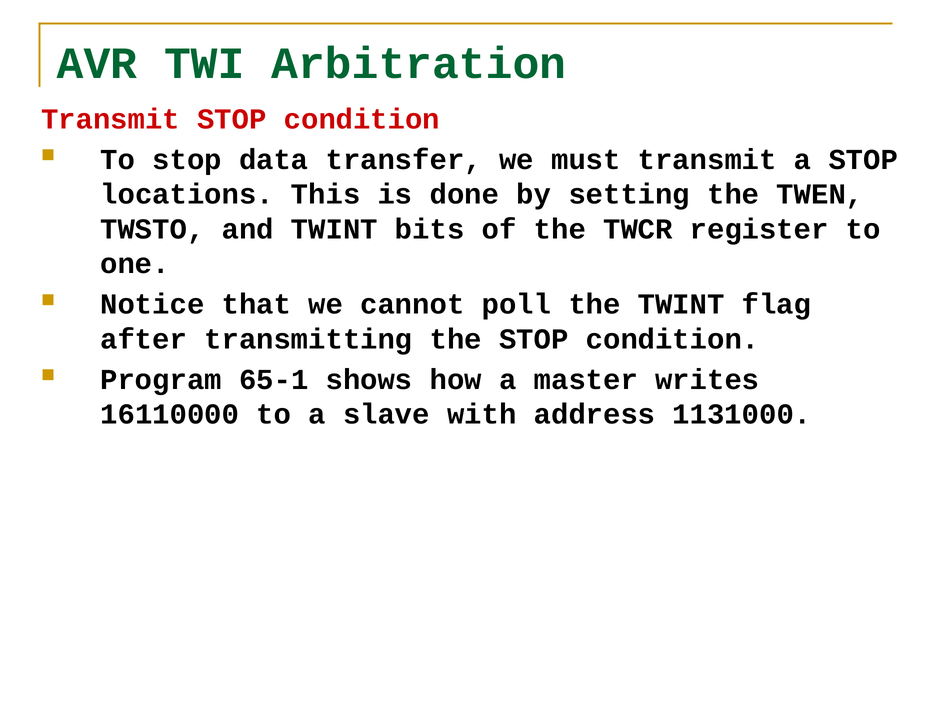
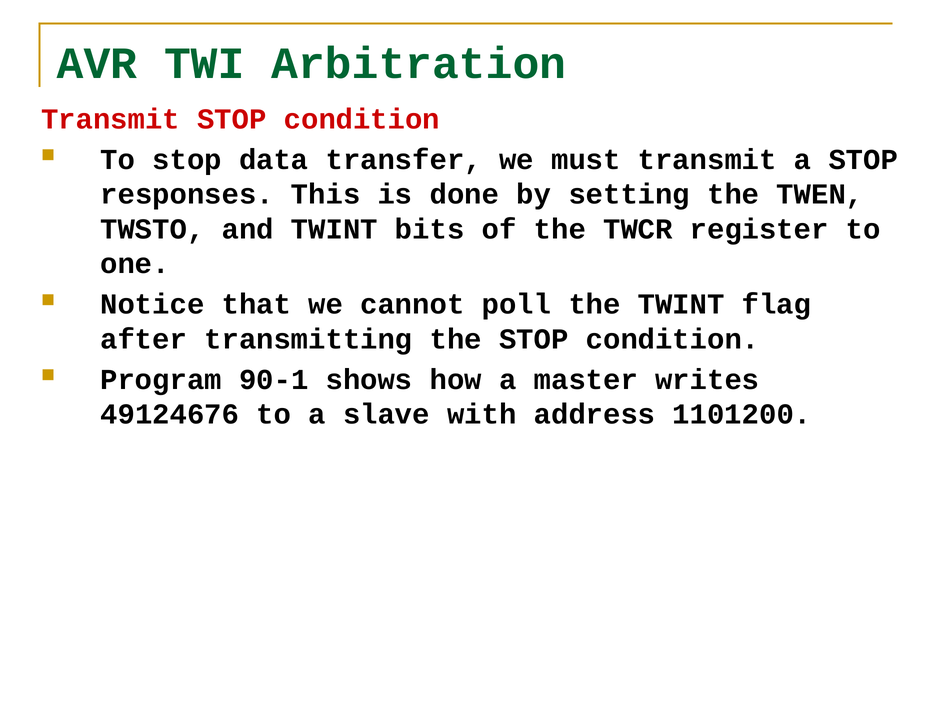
locations: locations -> responses
65-1: 65-1 -> 90-1
16110000: 16110000 -> 49124676
1131000: 1131000 -> 1101200
